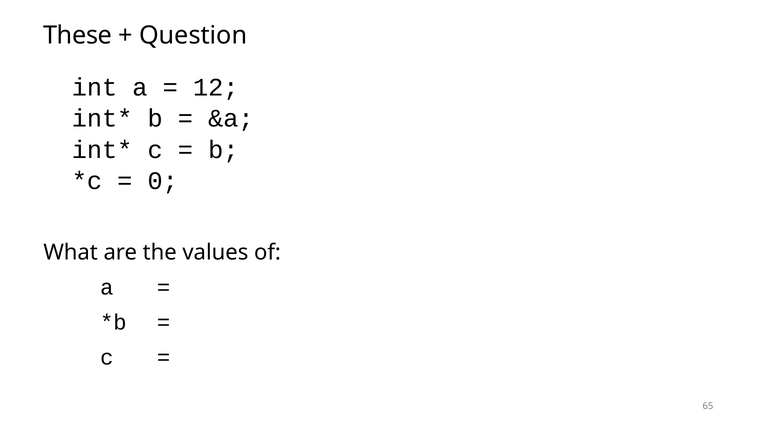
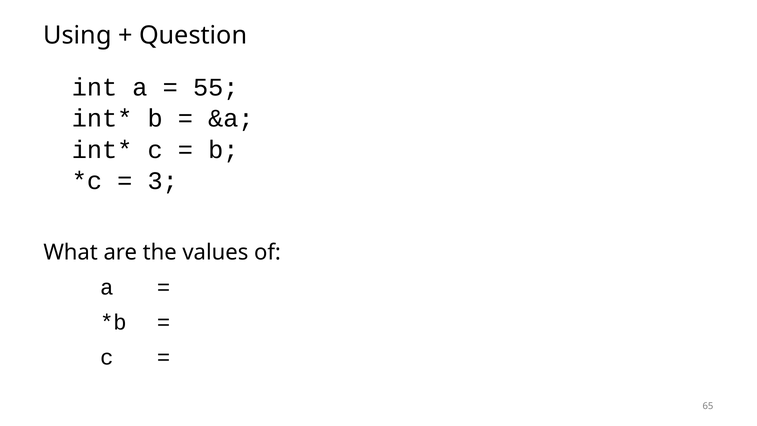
These: These -> Using
12: 12 -> 55
0: 0 -> 3
